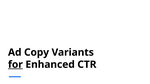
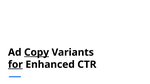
Copy underline: none -> present
